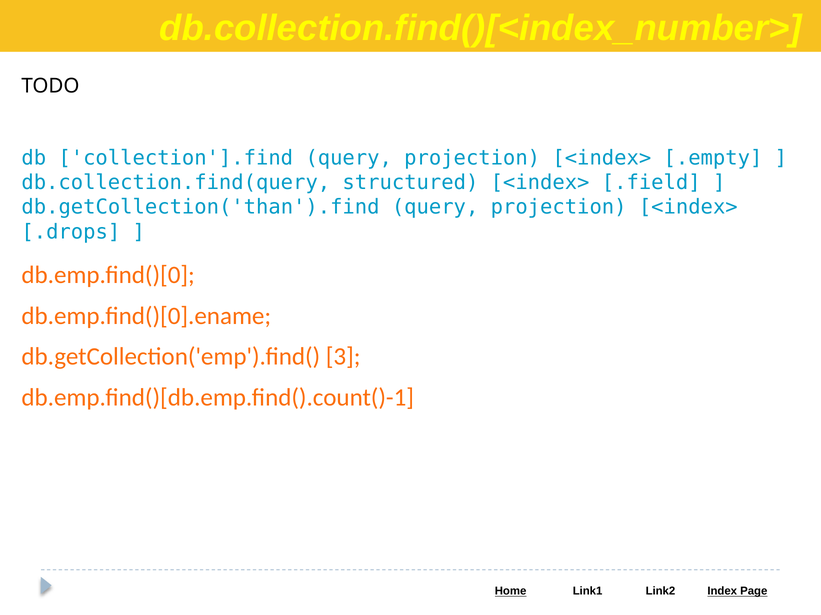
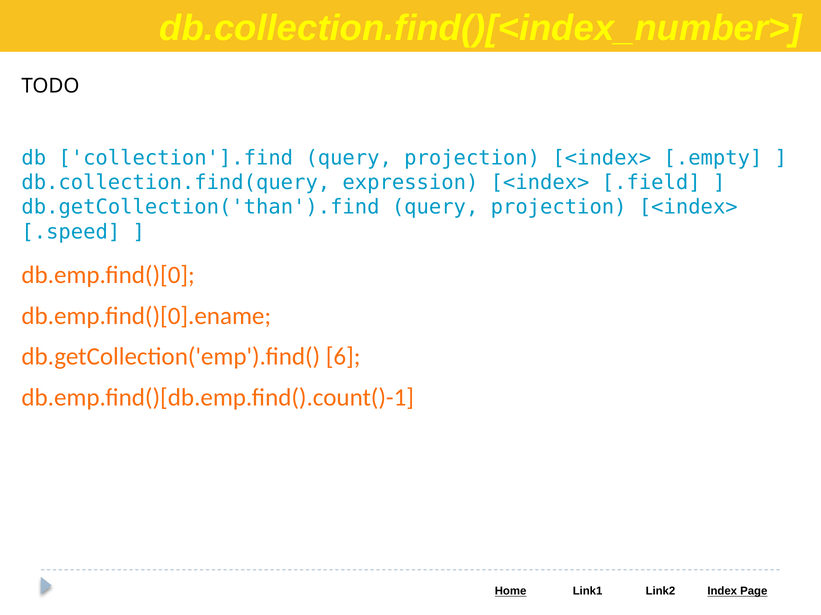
structured: structured -> expression
.drops: .drops -> .speed
3: 3 -> 6
